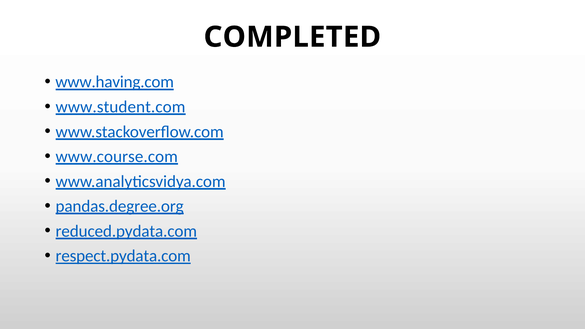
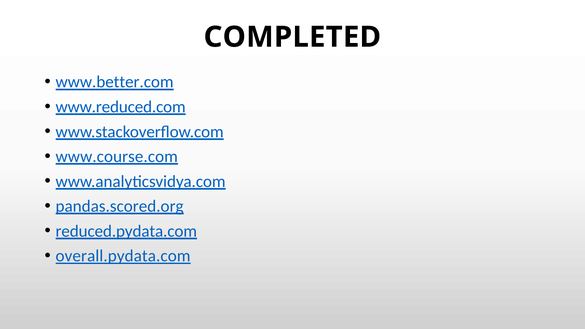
www.having.com: www.having.com -> www.better.com
www.student.com: www.student.com -> www.reduced.com
pandas.degree.org: pandas.degree.org -> pandas.scored.org
respect.pydata.com: respect.pydata.com -> overall.pydata.com
